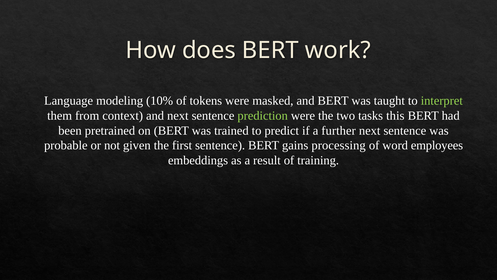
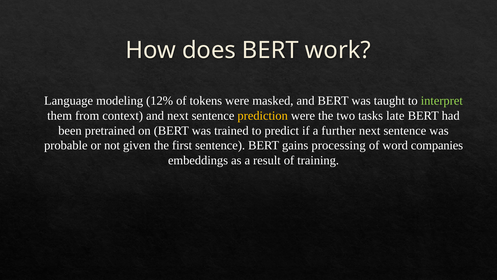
10%: 10% -> 12%
prediction colour: light green -> yellow
this: this -> late
employees: employees -> companies
